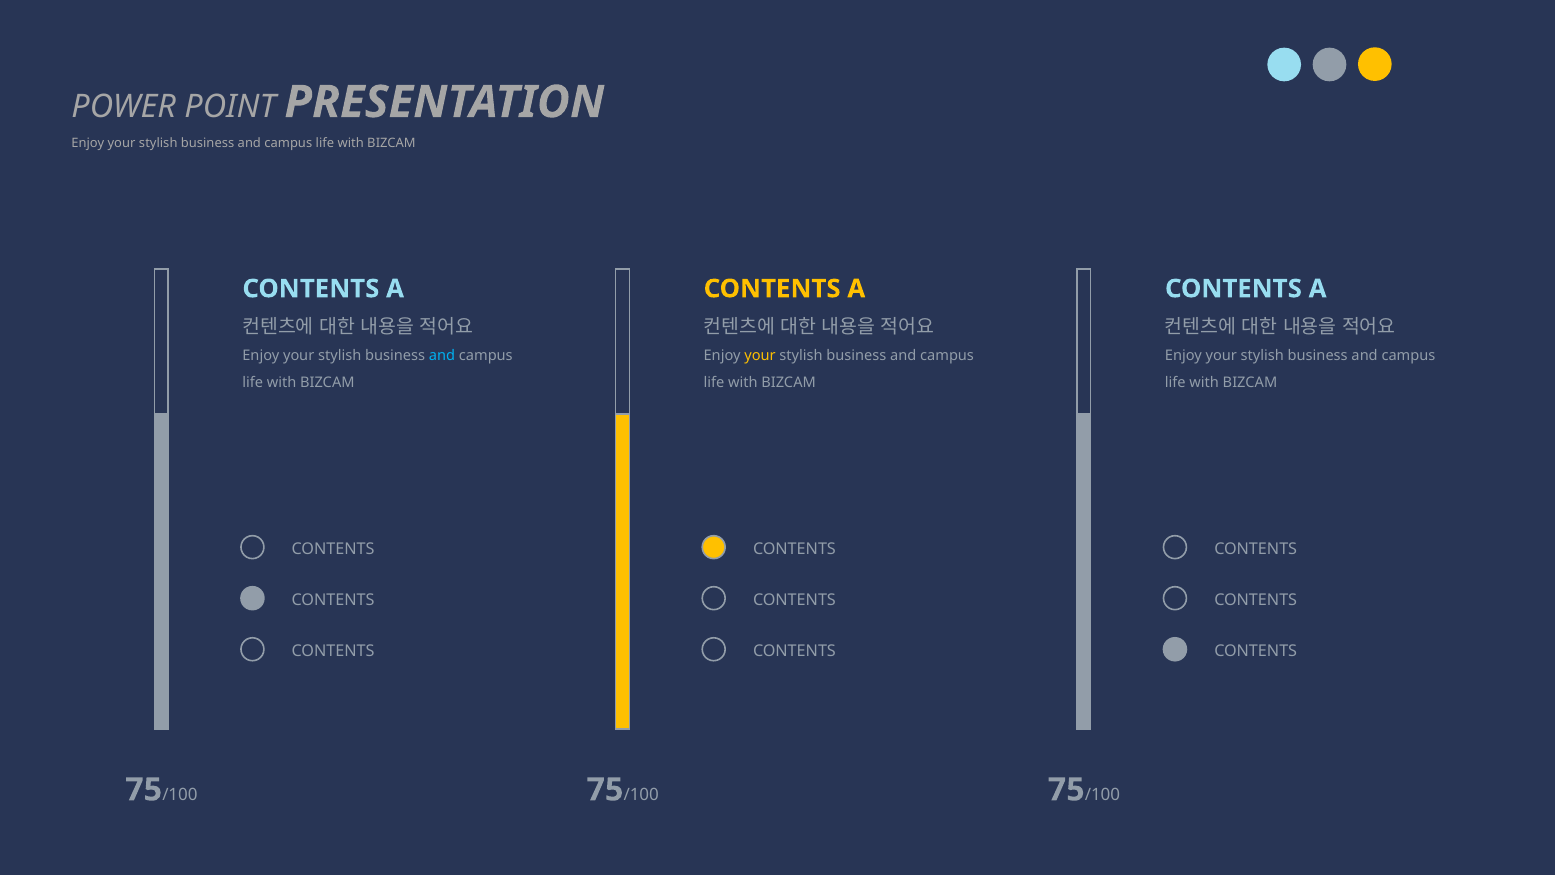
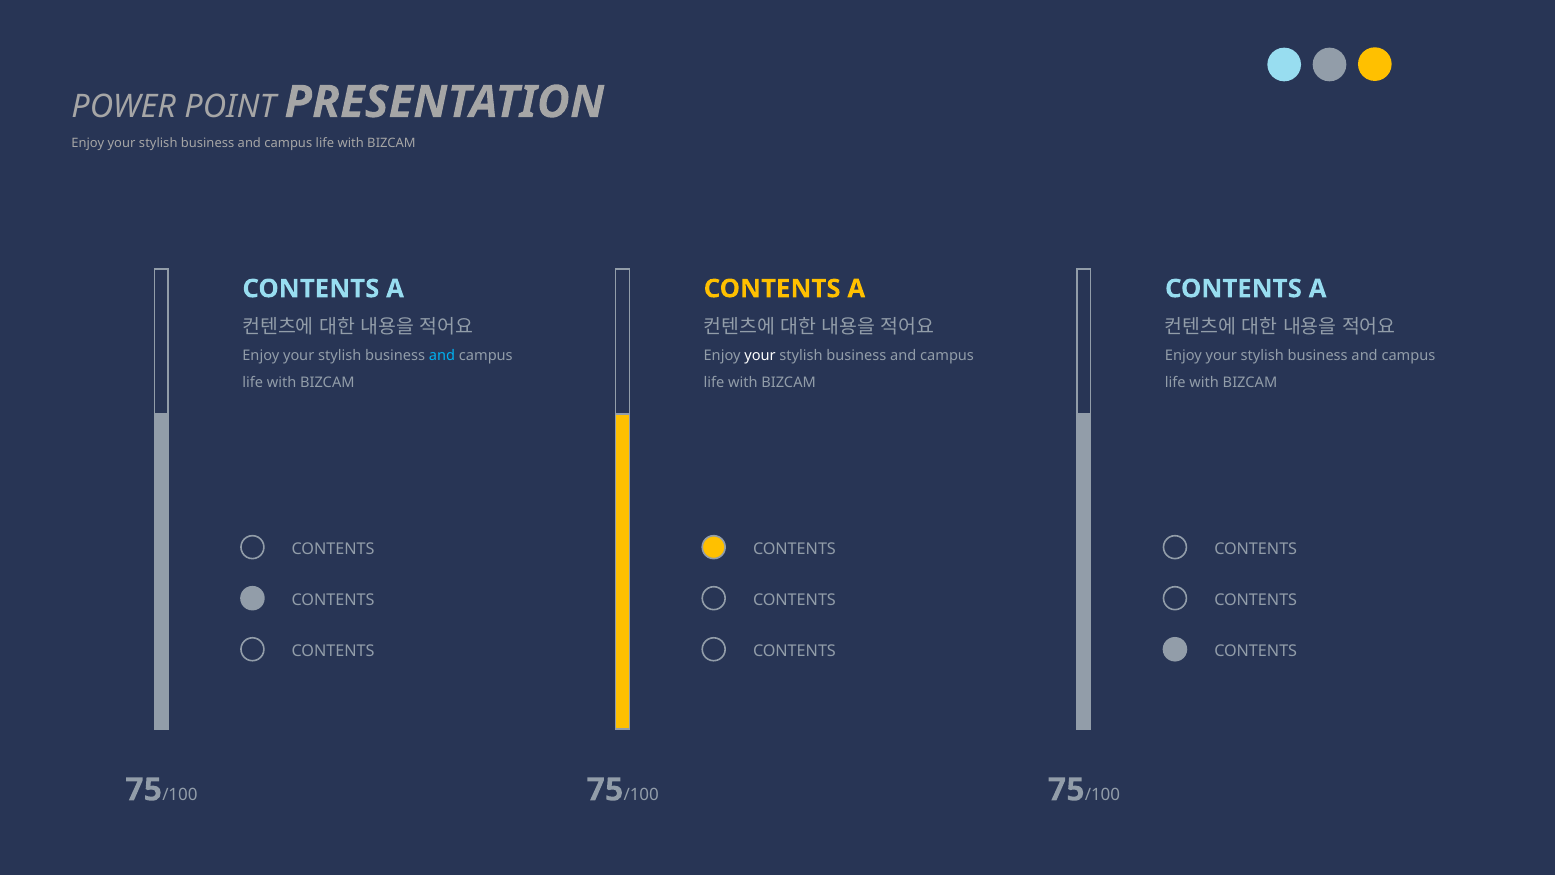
your at (760, 356) colour: yellow -> white
